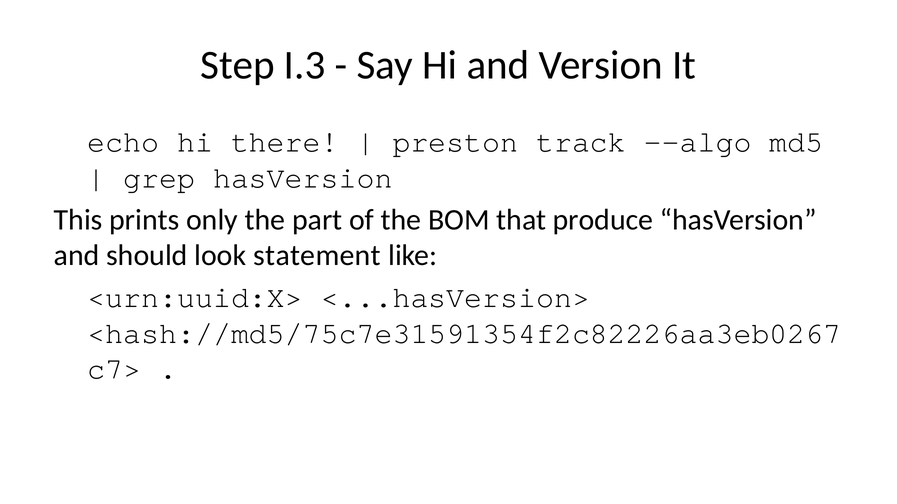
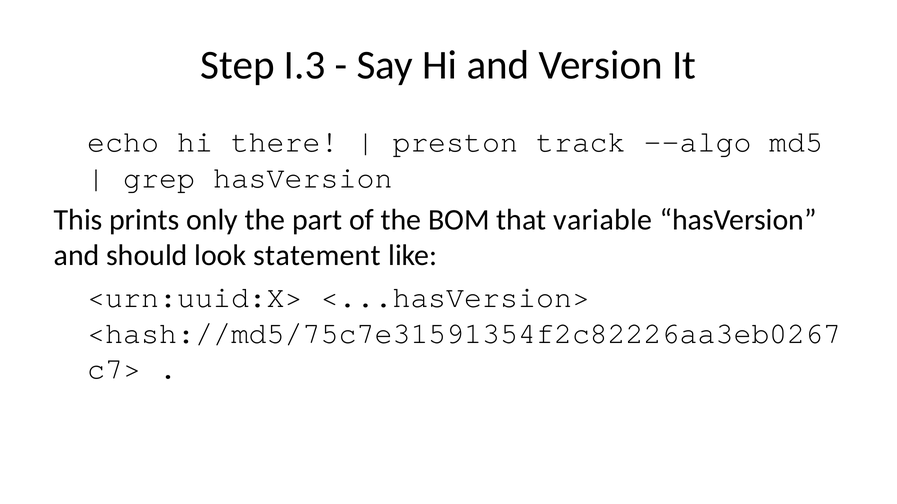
produce: produce -> variable
